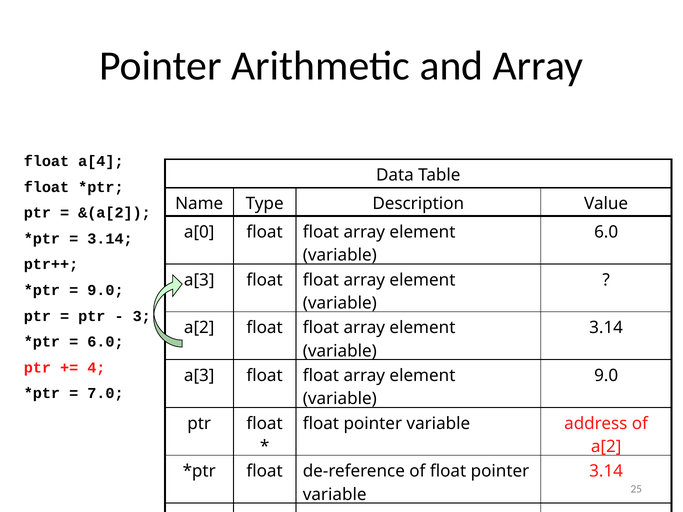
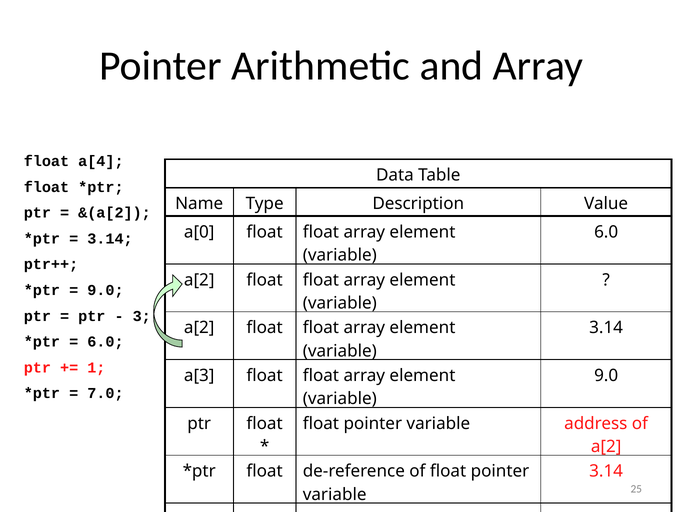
a[3 at (199, 280): a[3 -> a[2
4: 4 -> 1
